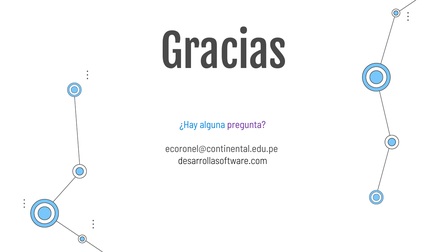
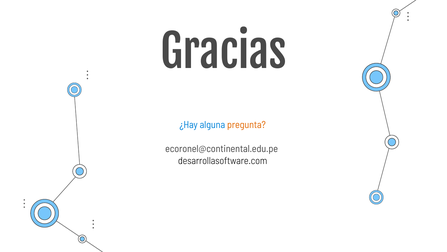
pregunta colour: purple -> orange
